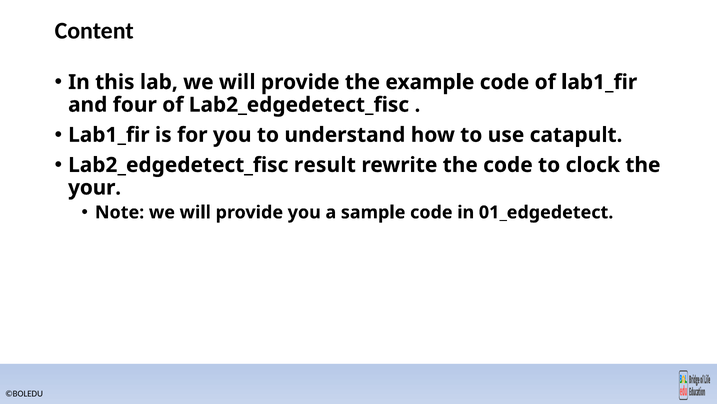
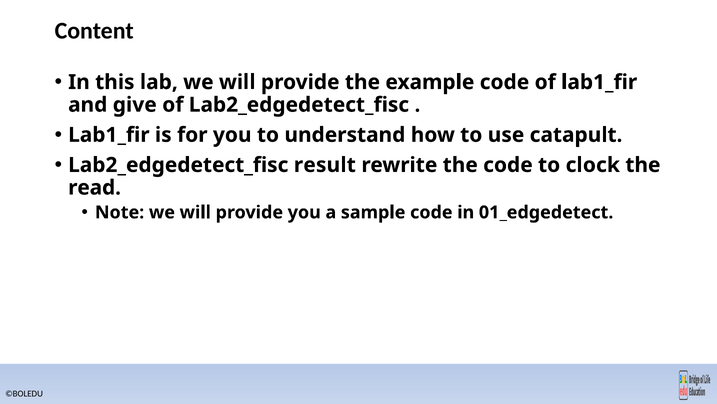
four: four -> give
your: your -> read
